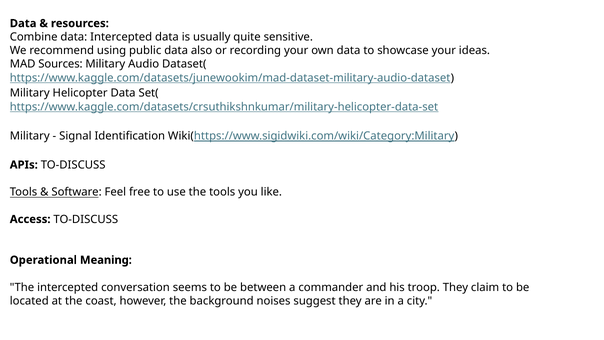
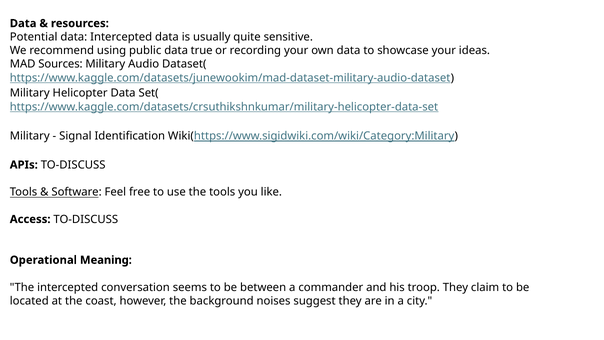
Combine: Combine -> Potential
also: also -> true
